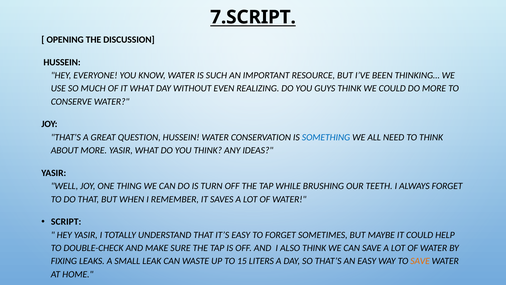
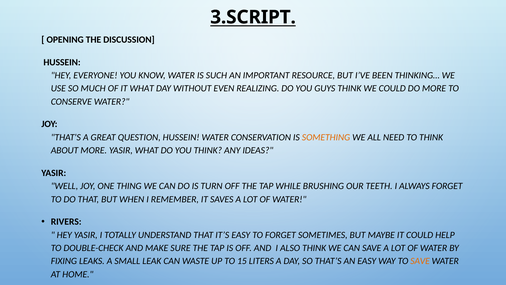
7.SCRIPT: 7.SCRIPT -> 3.SCRIPT
SOMETHING colour: blue -> orange
SCRIPT: SCRIPT -> RIVERS
